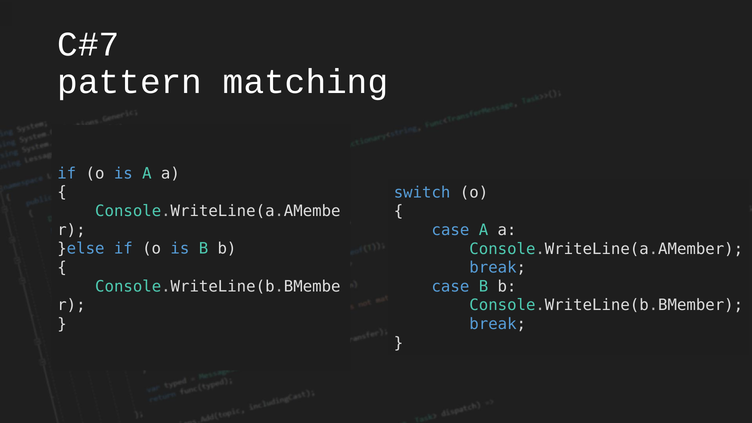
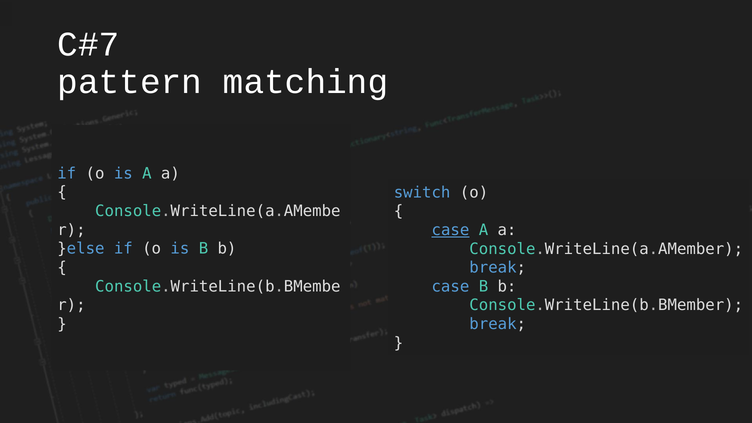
case at (450, 230) underline: none -> present
